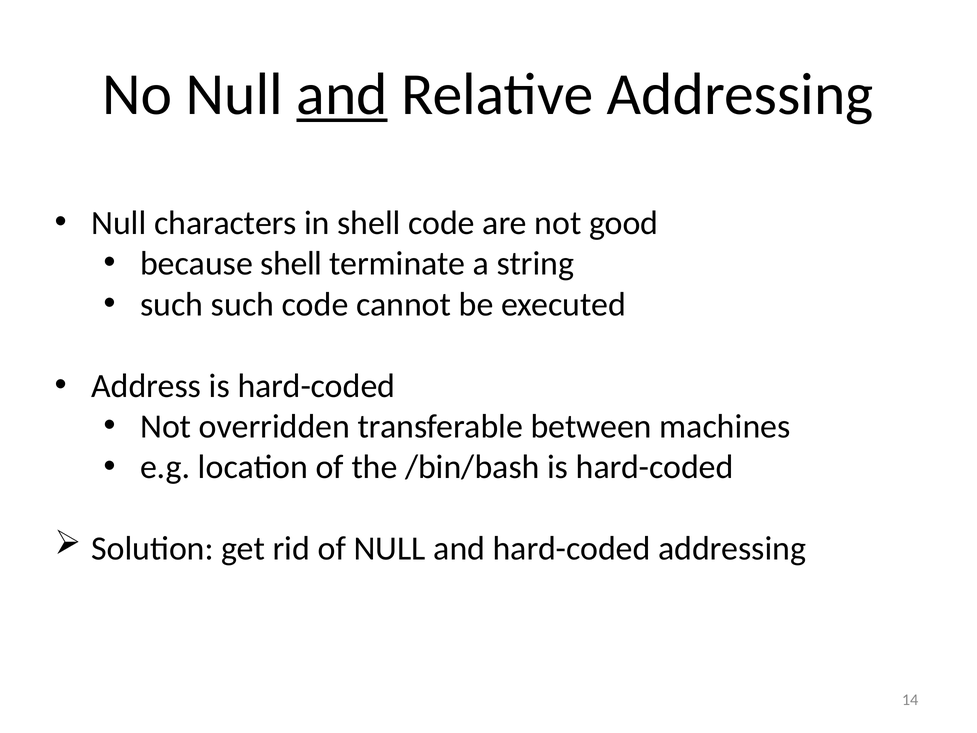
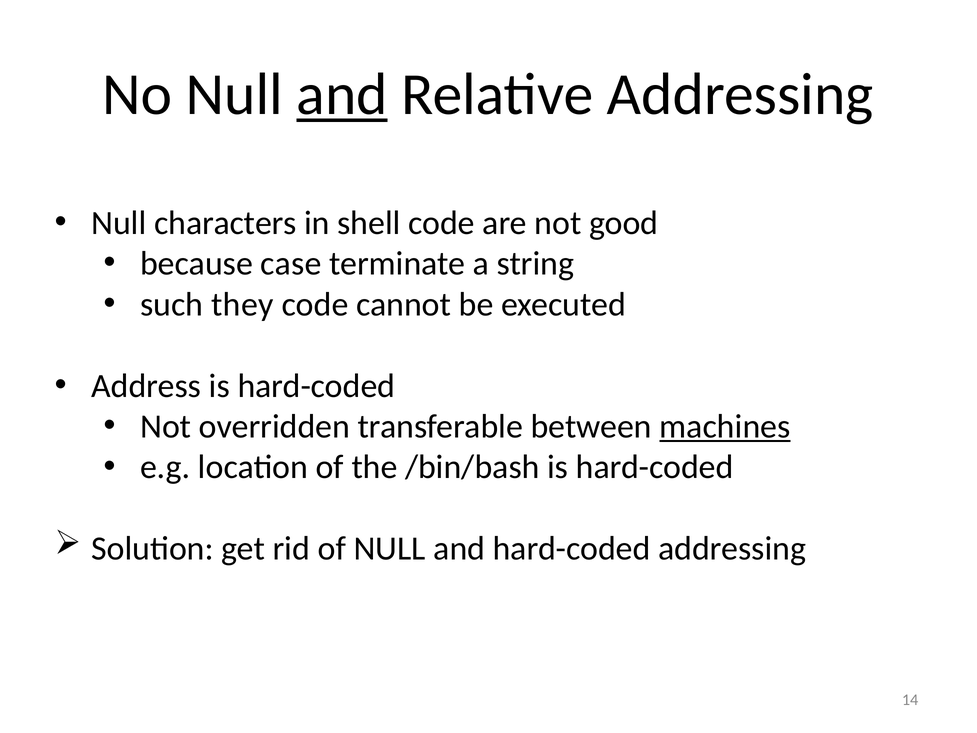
because shell: shell -> case
such such: such -> they
machines underline: none -> present
